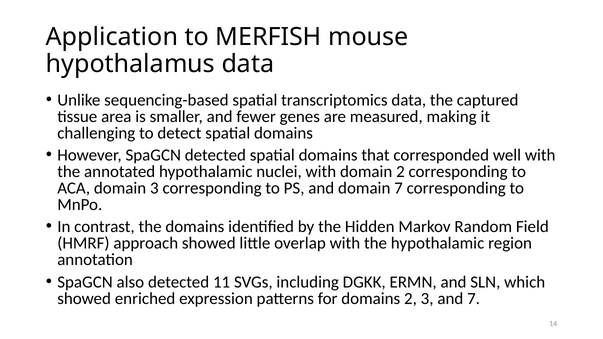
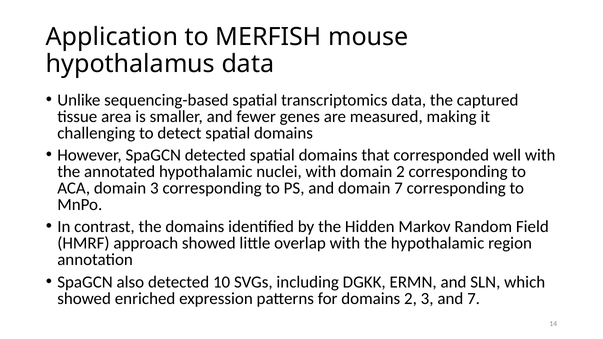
11: 11 -> 10
